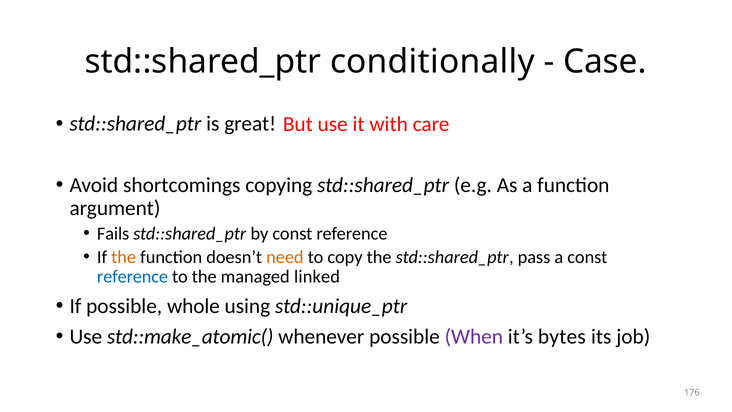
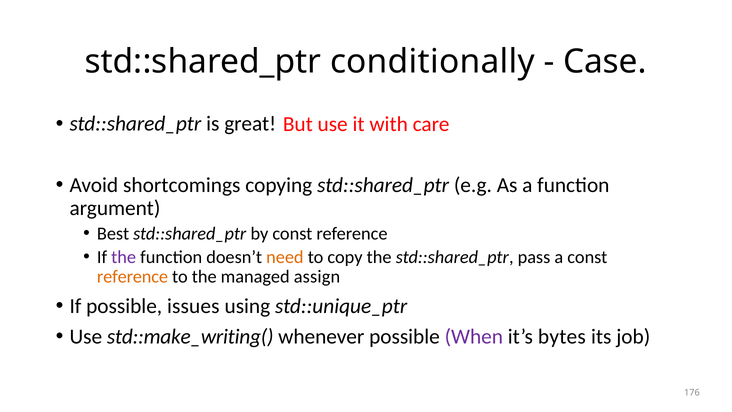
Fails: Fails -> Best
the at (124, 257) colour: orange -> purple
reference at (133, 277) colour: blue -> orange
linked: linked -> assign
whole: whole -> issues
std::make_atomic(: std::make_atomic( -> std::make_writing(
